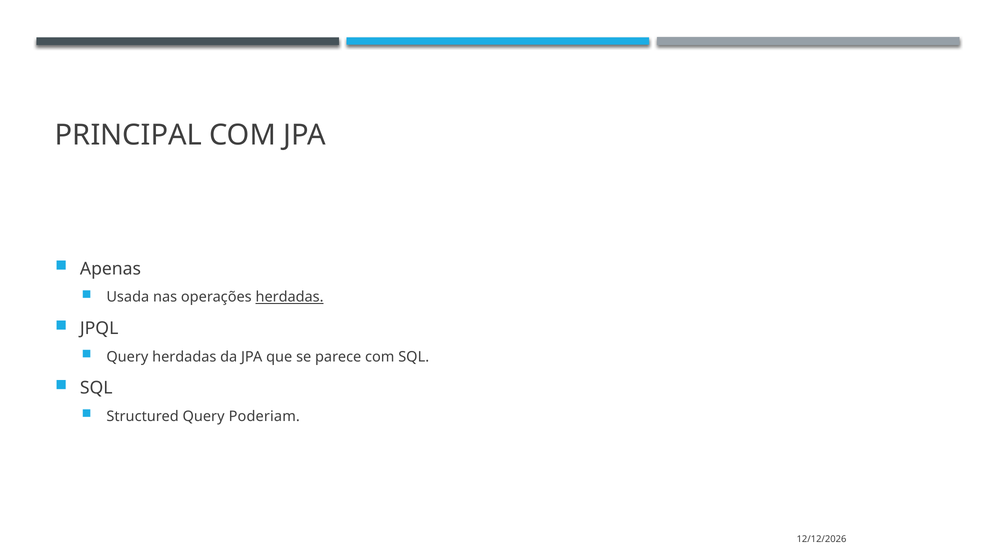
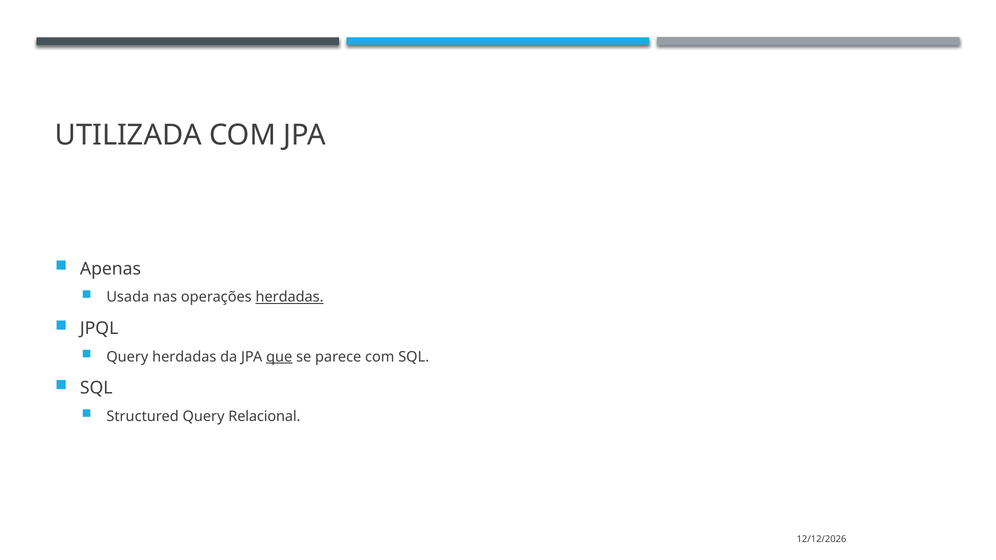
PRINCIPAL: PRINCIPAL -> UTILIZADA
que underline: none -> present
Poderiam: Poderiam -> Relacional
